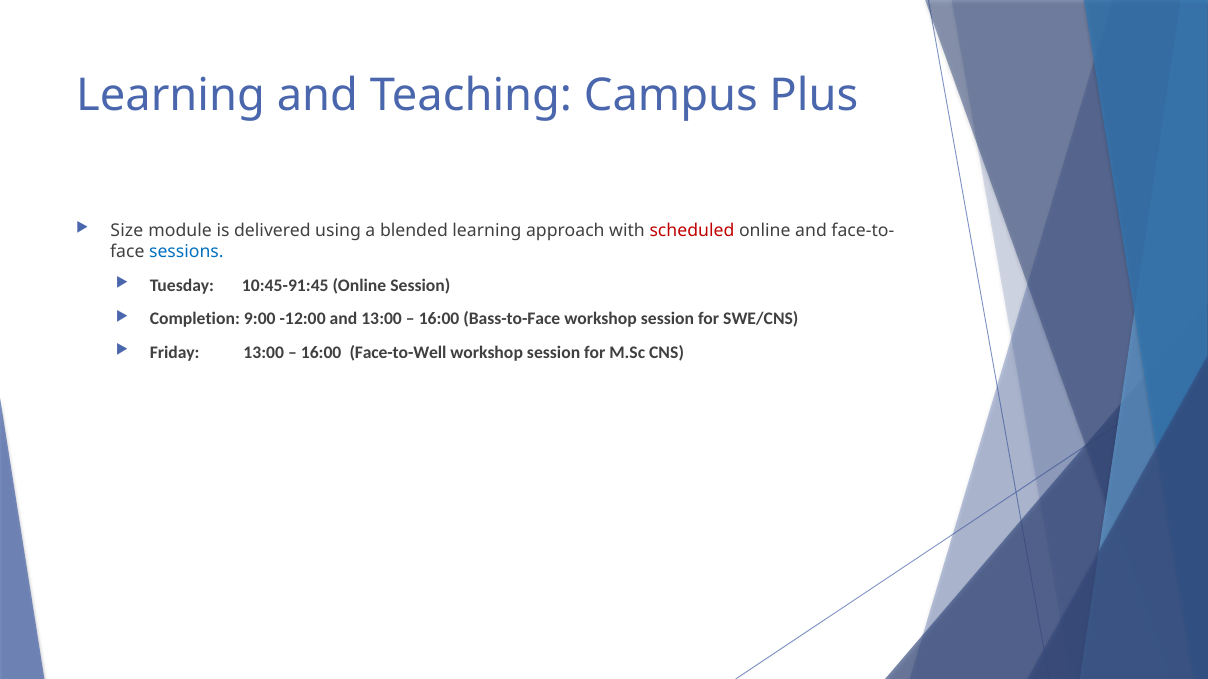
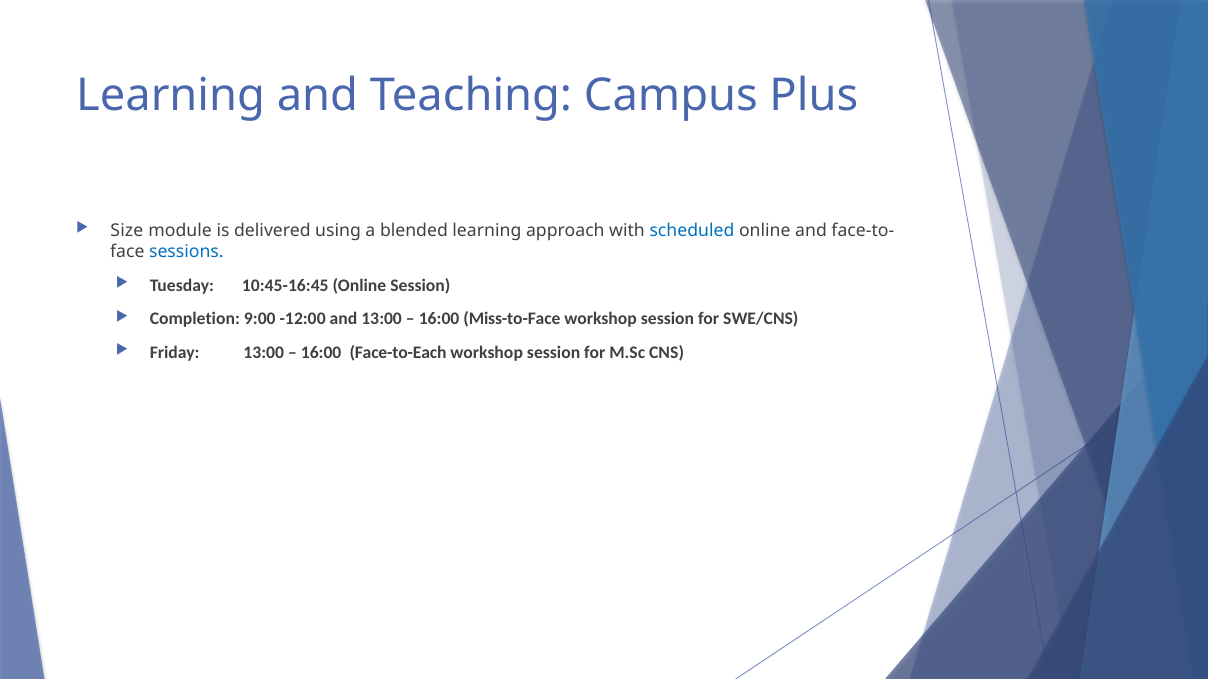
scheduled colour: red -> blue
10:45-91:45: 10:45-91:45 -> 10:45-16:45
Bass-to-Face: Bass-to-Face -> Miss-to-Face
Face-to-Well: Face-to-Well -> Face-to-Each
